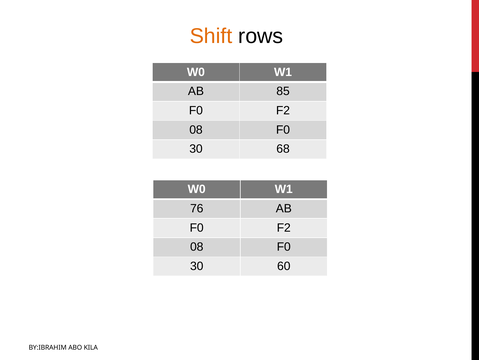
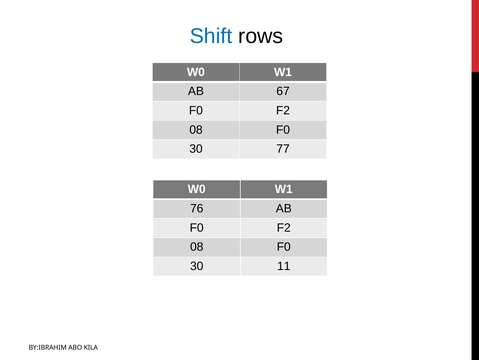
Shift colour: orange -> blue
85: 85 -> 67
68: 68 -> 77
60: 60 -> 11
